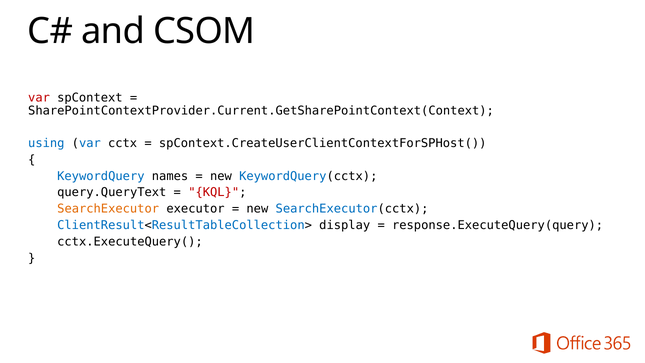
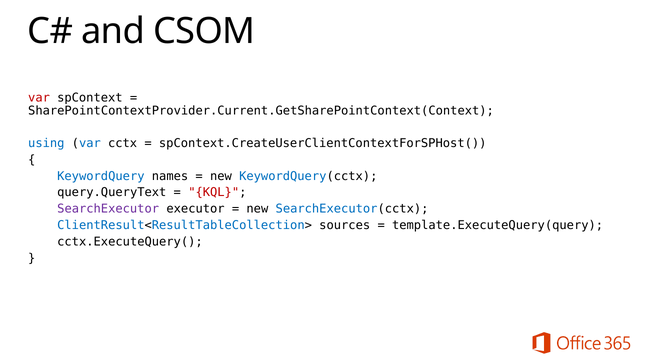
SearchExecutor colour: orange -> purple
display: display -> sources
response.ExecuteQuery(query: response.ExecuteQuery(query -> template.ExecuteQuery(query
